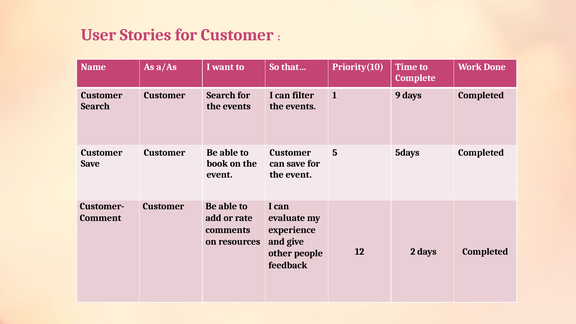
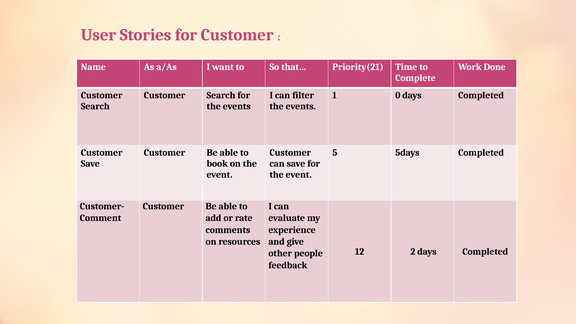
Priority(10: Priority(10 -> Priority(21
9: 9 -> 0
